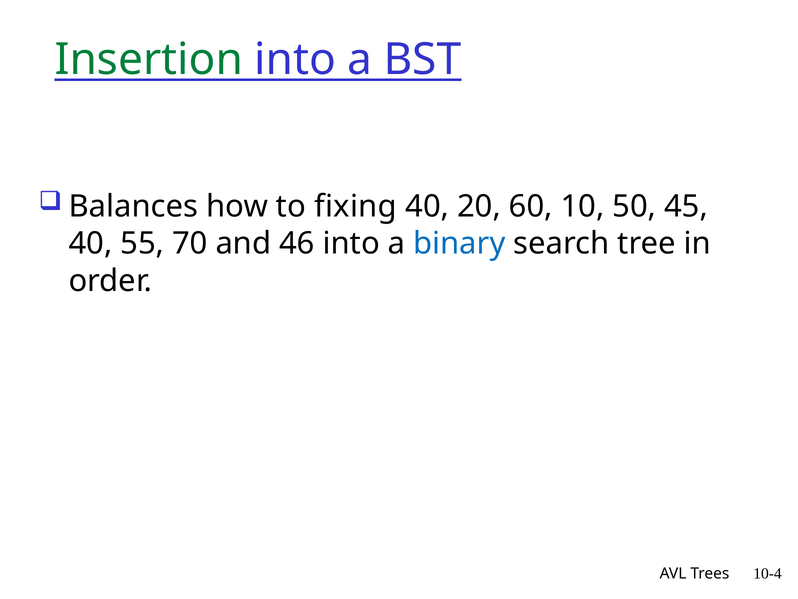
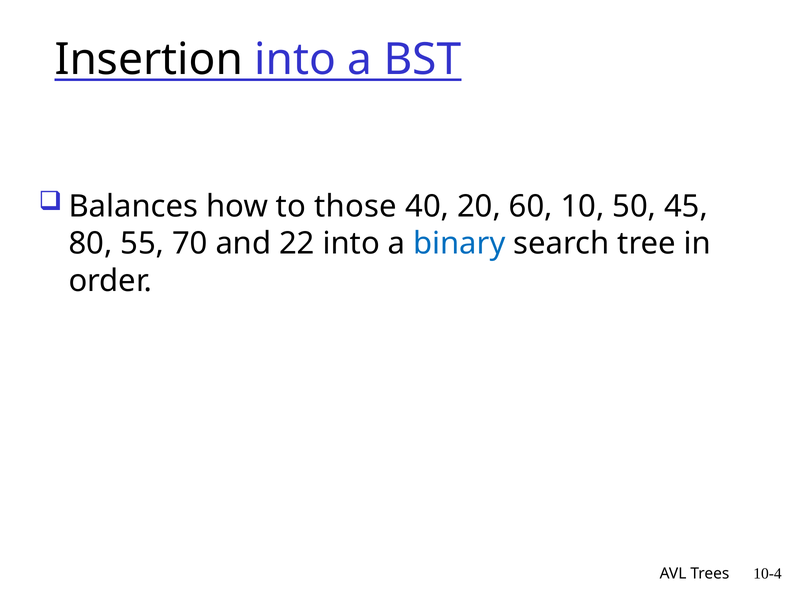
Insertion colour: green -> black
fixing: fixing -> those
40 at (90, 243): 40 -> 80
46: 46 -> 22
